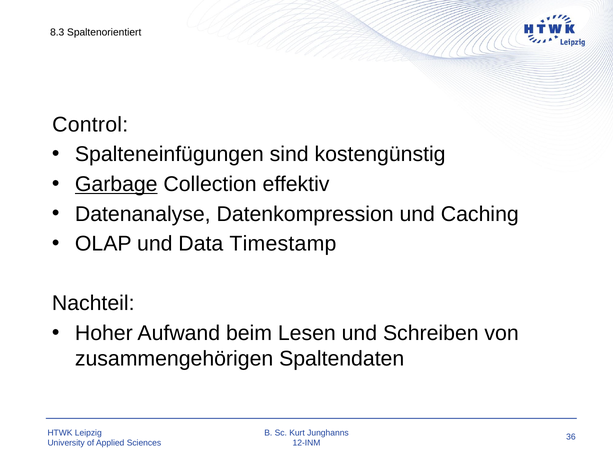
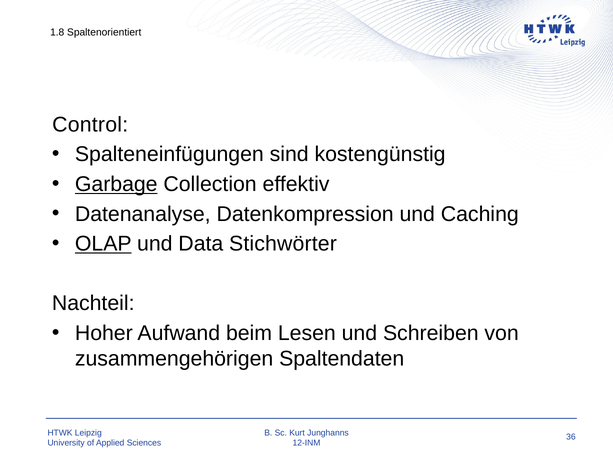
8.3: 8.3 -> 1.8
OLAP underline: none -> present
Timestamp: Timestamp -> Stichwörter
